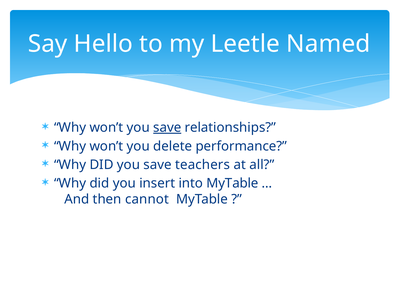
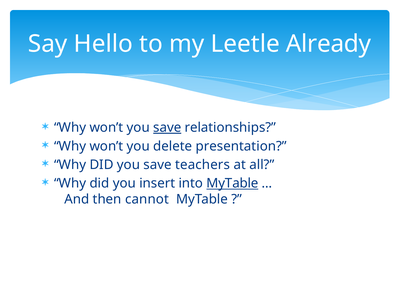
Named: Named -> Already
performance: performance -> presentation
MyTable at (232, 184) underline: none -> present
